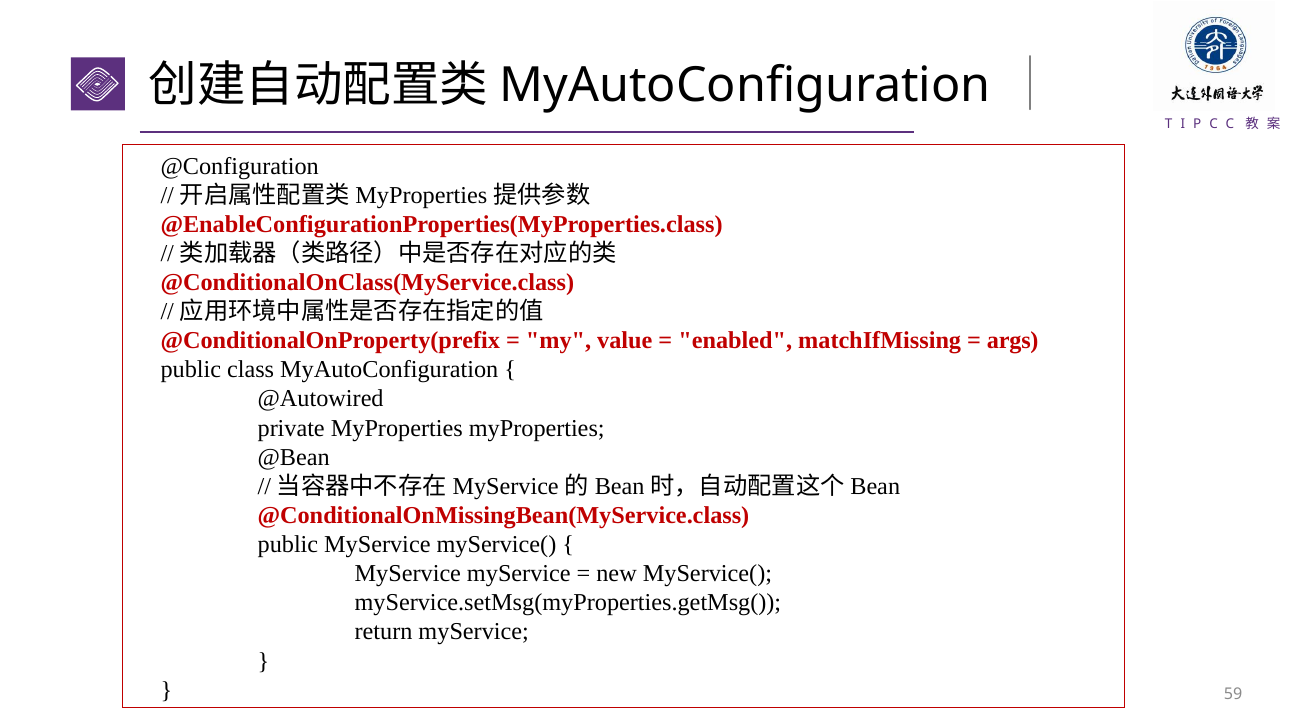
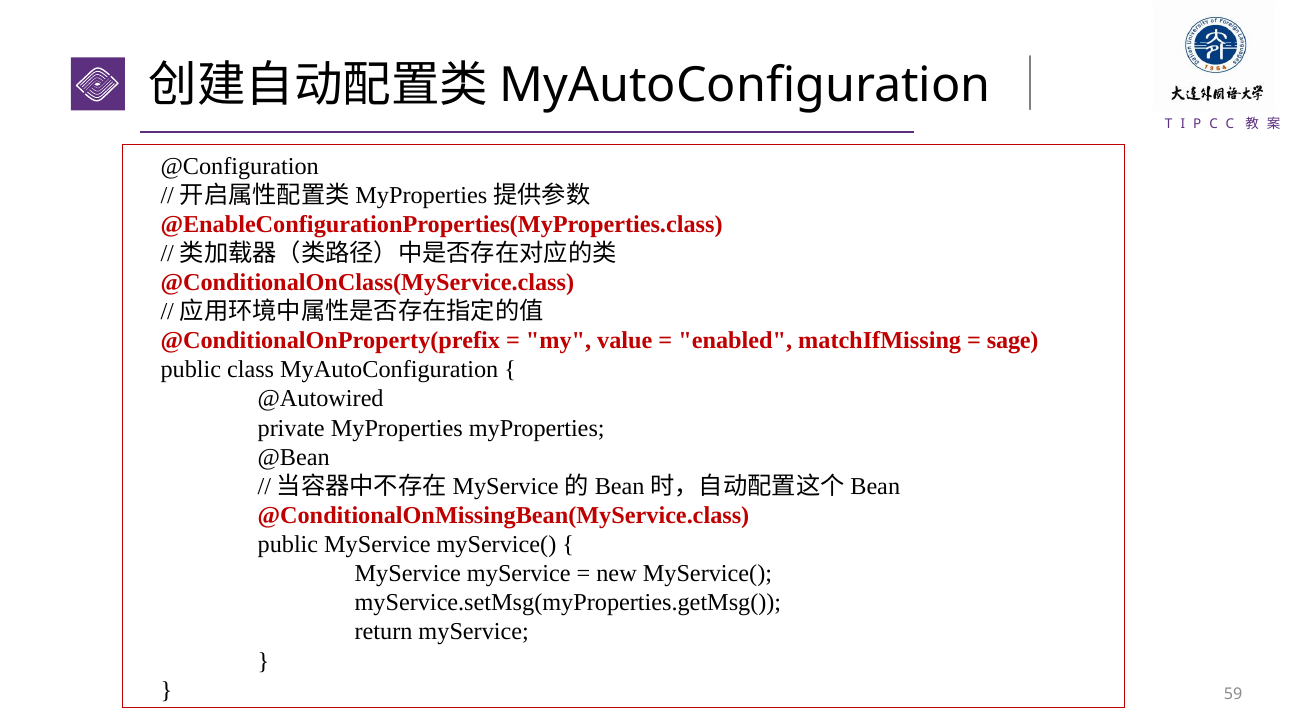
args: args -> sage
